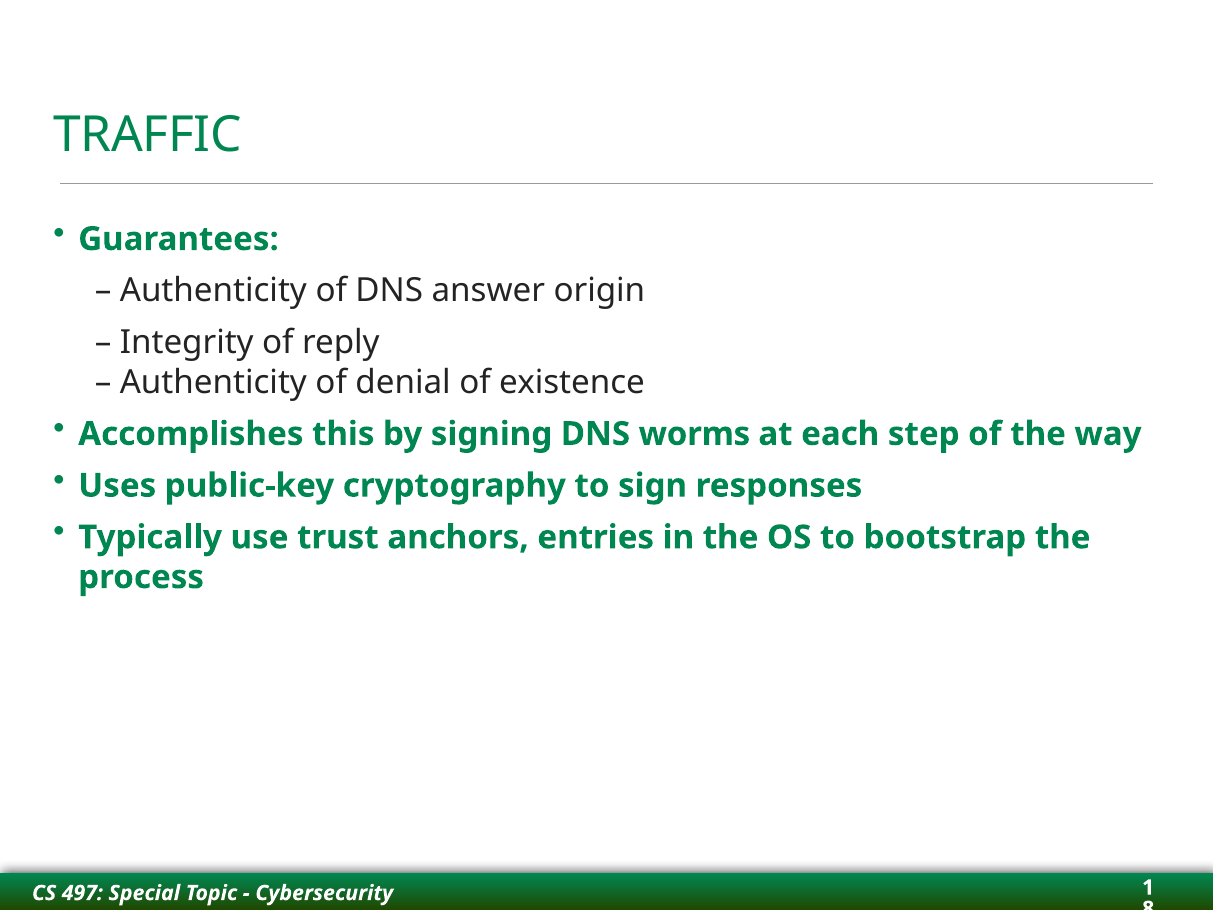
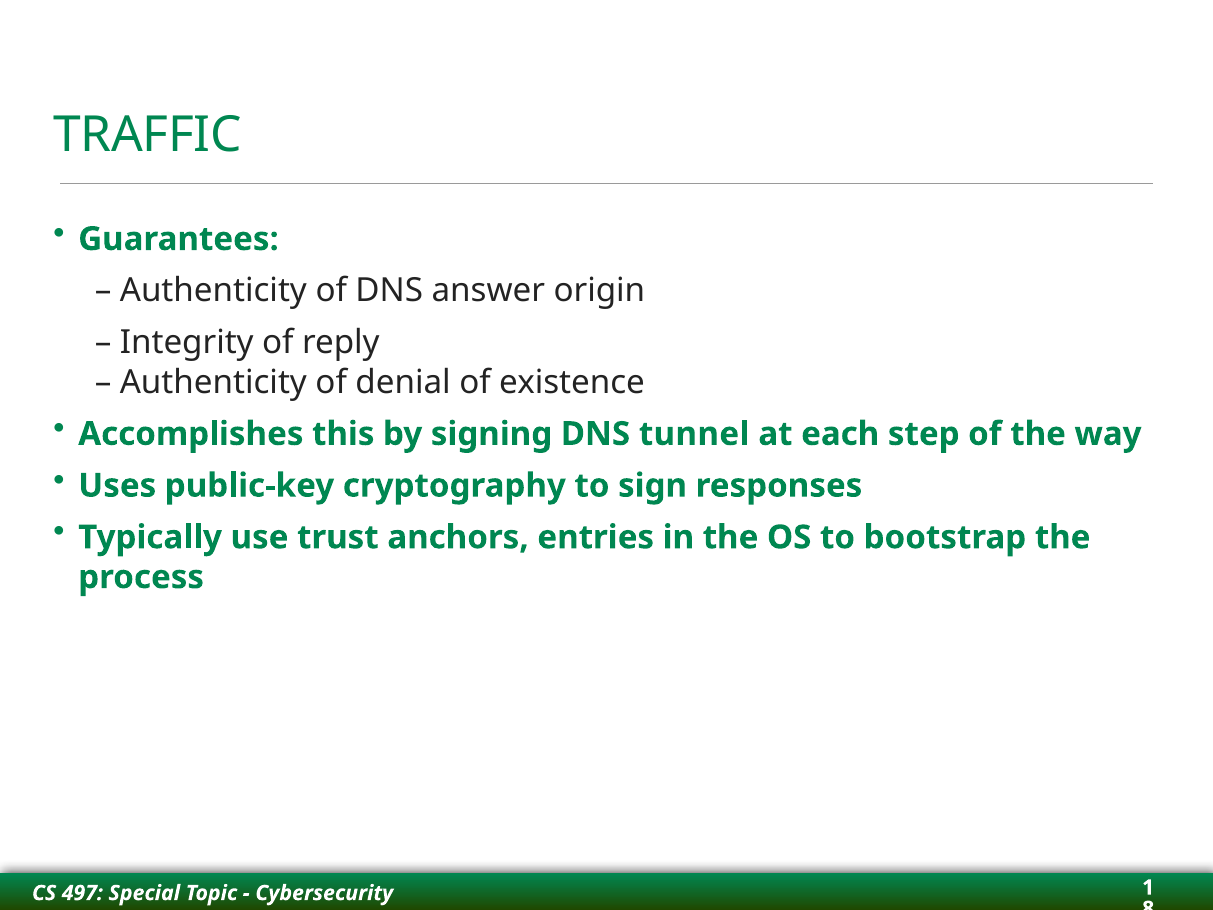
worms: worms -> tunnel
